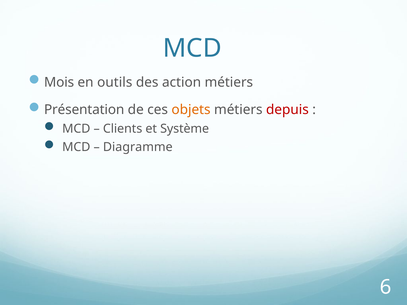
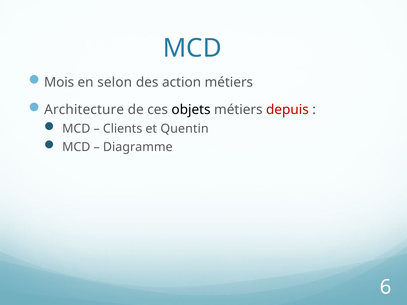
outils: outils -> selon
Présentation: Présentation -> Architecture
objets colour: orange -> black
Système: Système -> Quentin
